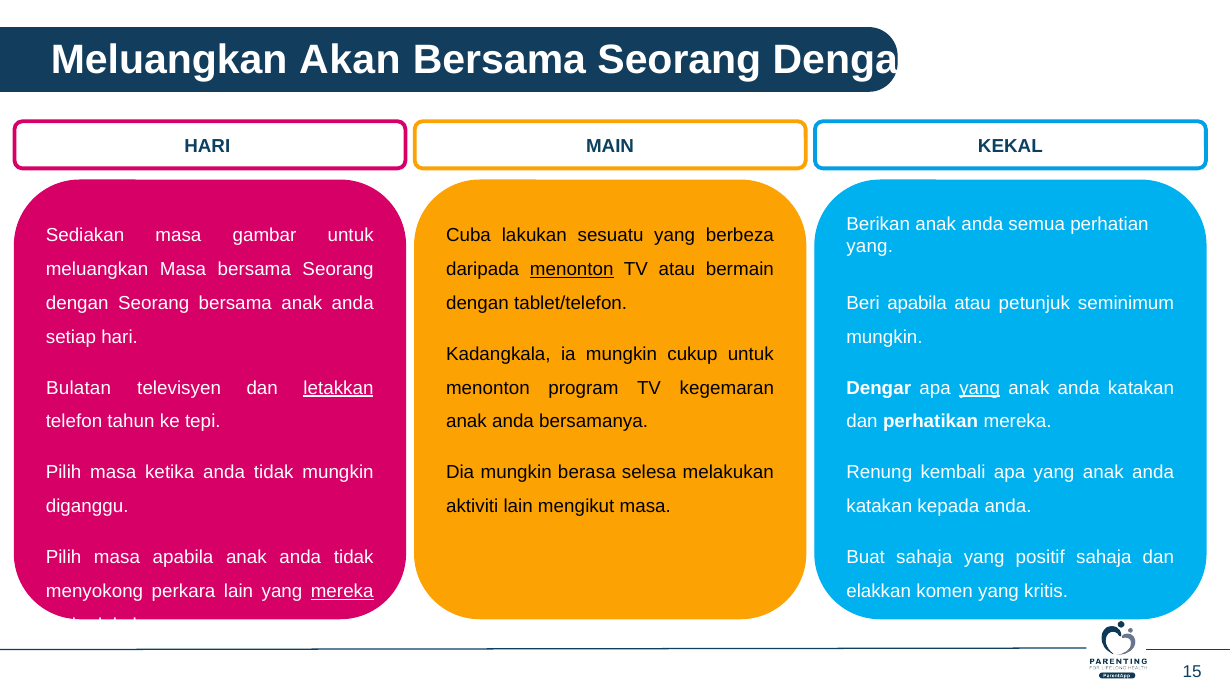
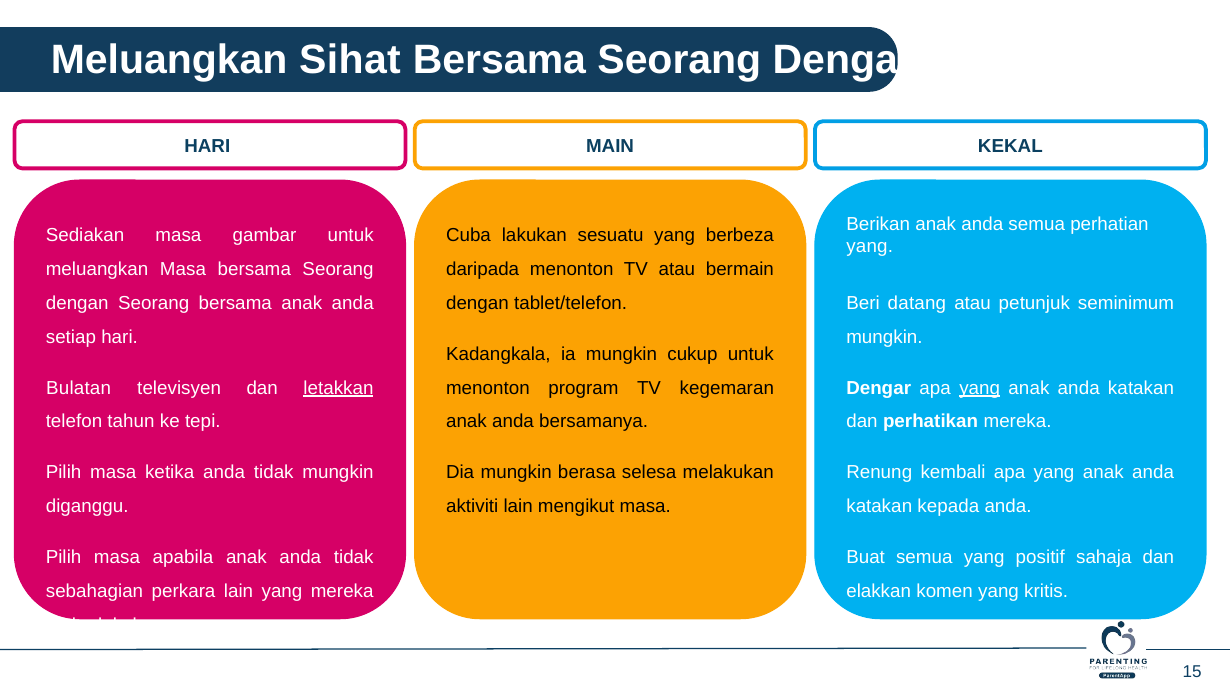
Akan: Akan -> Sihat
menonton at (572, 269) underline: present -> none
Beri apabila: apabila -> datang
Buat sahaja: sahaja -> semua
menyokong: menyokong -> sebahagian
mereka at (342, 591) underline: present -> none
